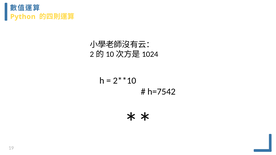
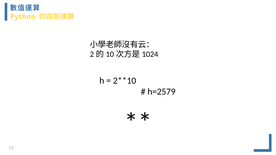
h=7542: h=7542 -> h=2579
